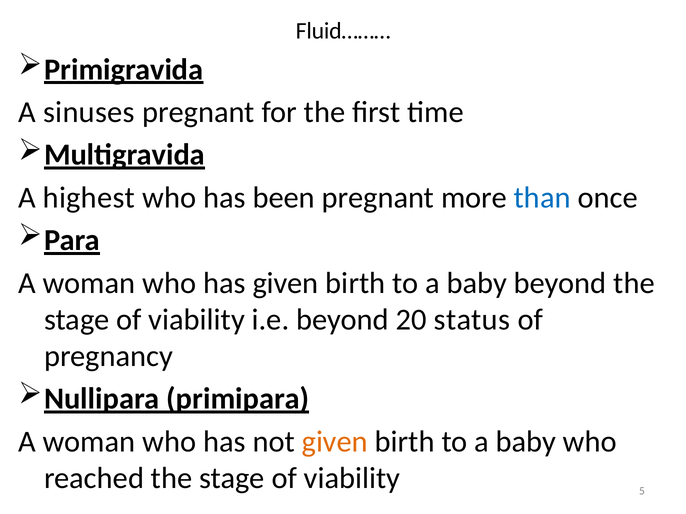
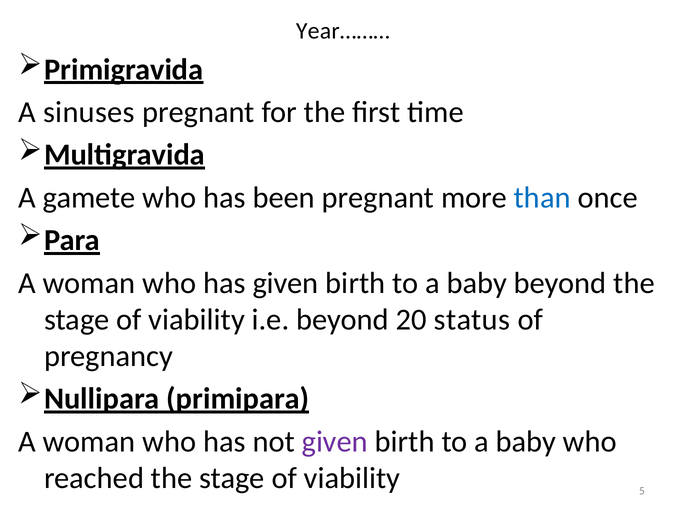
Fluid………: Fluid……… -> Year………
highest: highest -> gamete
given at (335, 442) colour: orange -> purple
